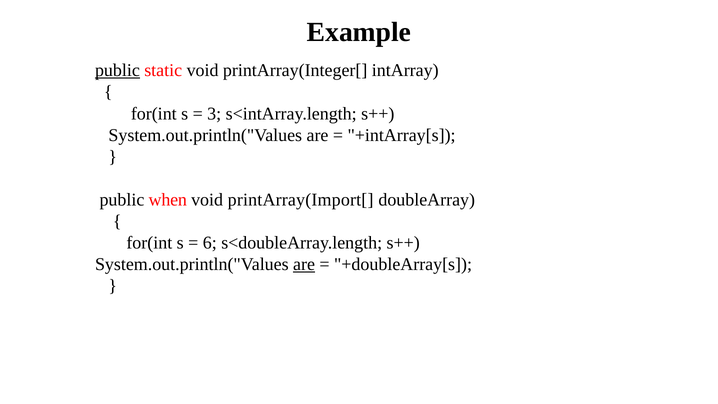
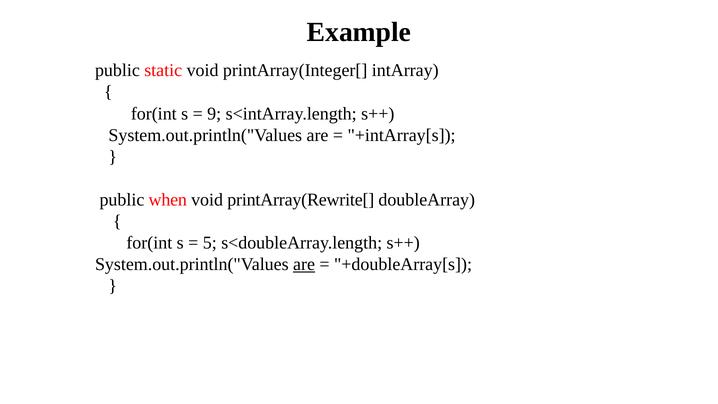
public at (117, 70) underline: present -> none
3: 3 -> 9
printArray(Import[: printArray(Import[ -> printArray(Rewrite[
6: 6 -> 5
